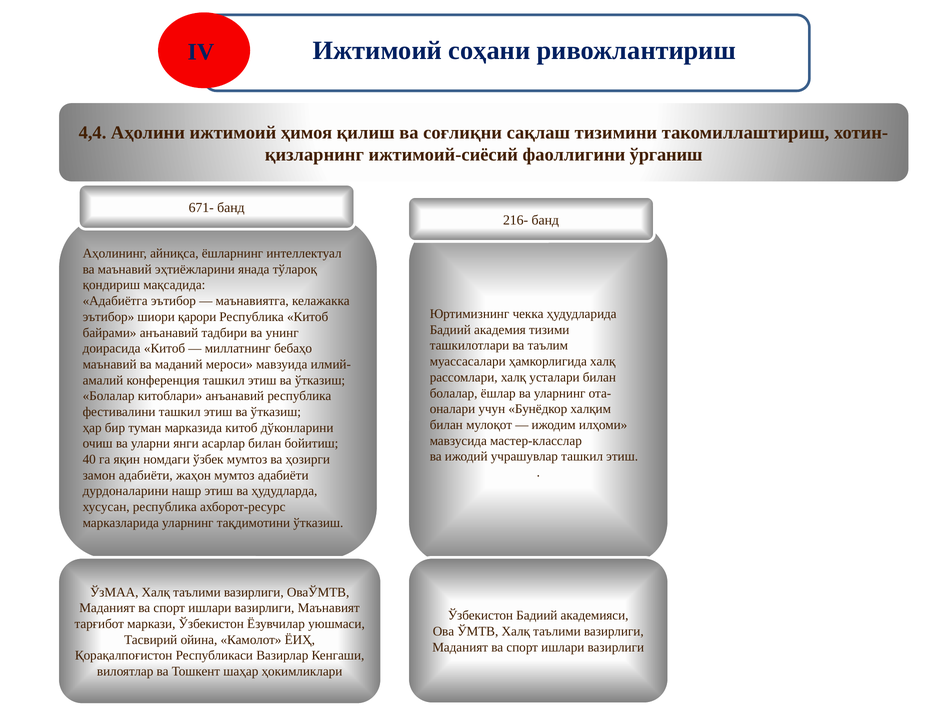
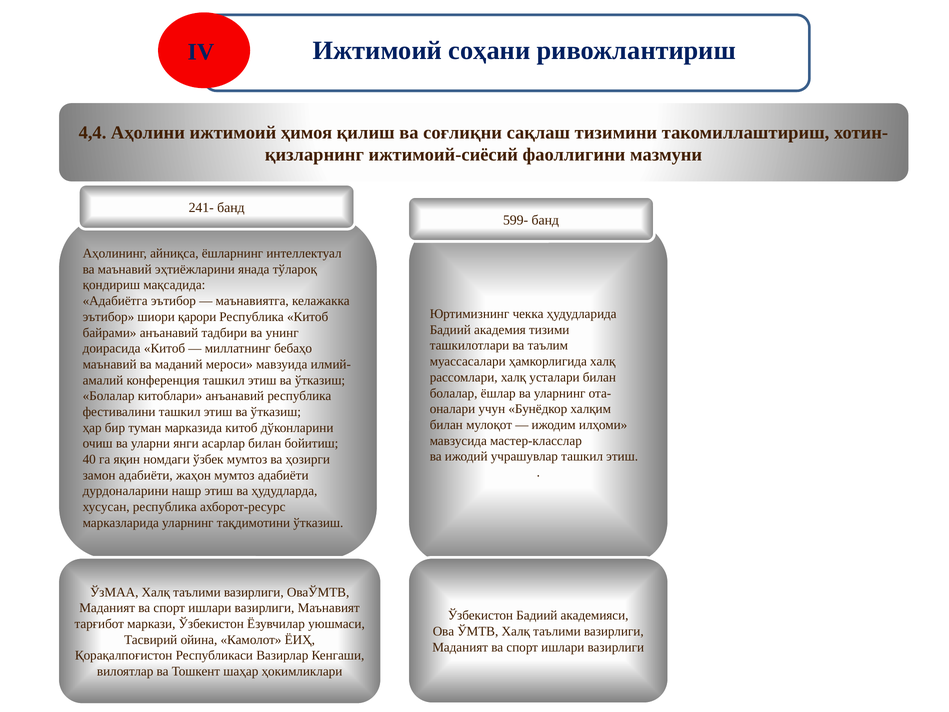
ўрганиш: ўрганиш -> мазмуни
671-: 671- -> 241-
216-: 216- -> 599-
